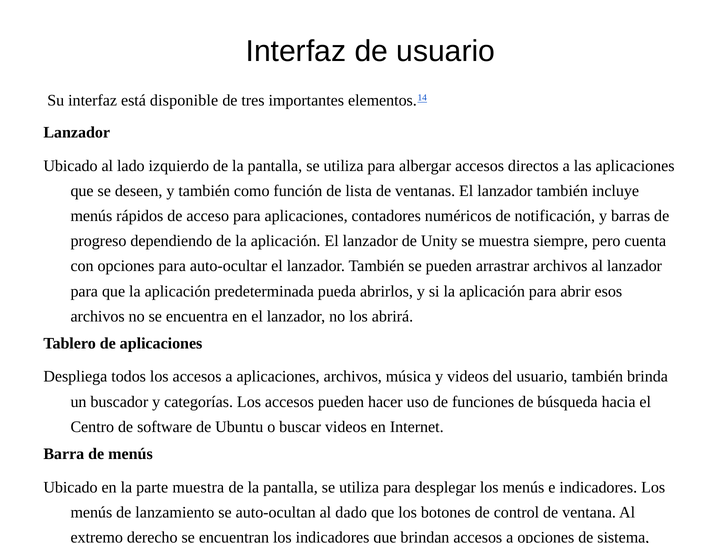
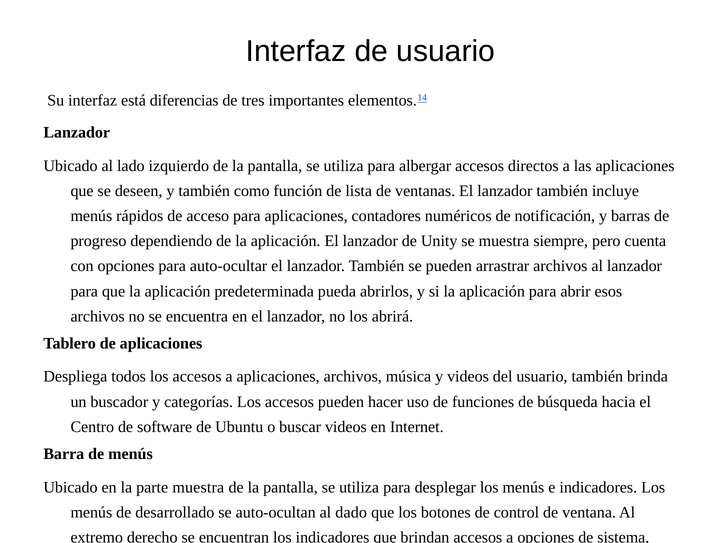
disponible: disponible -> diferencias
lanzamiento: lanzamiento -> desarrollado
